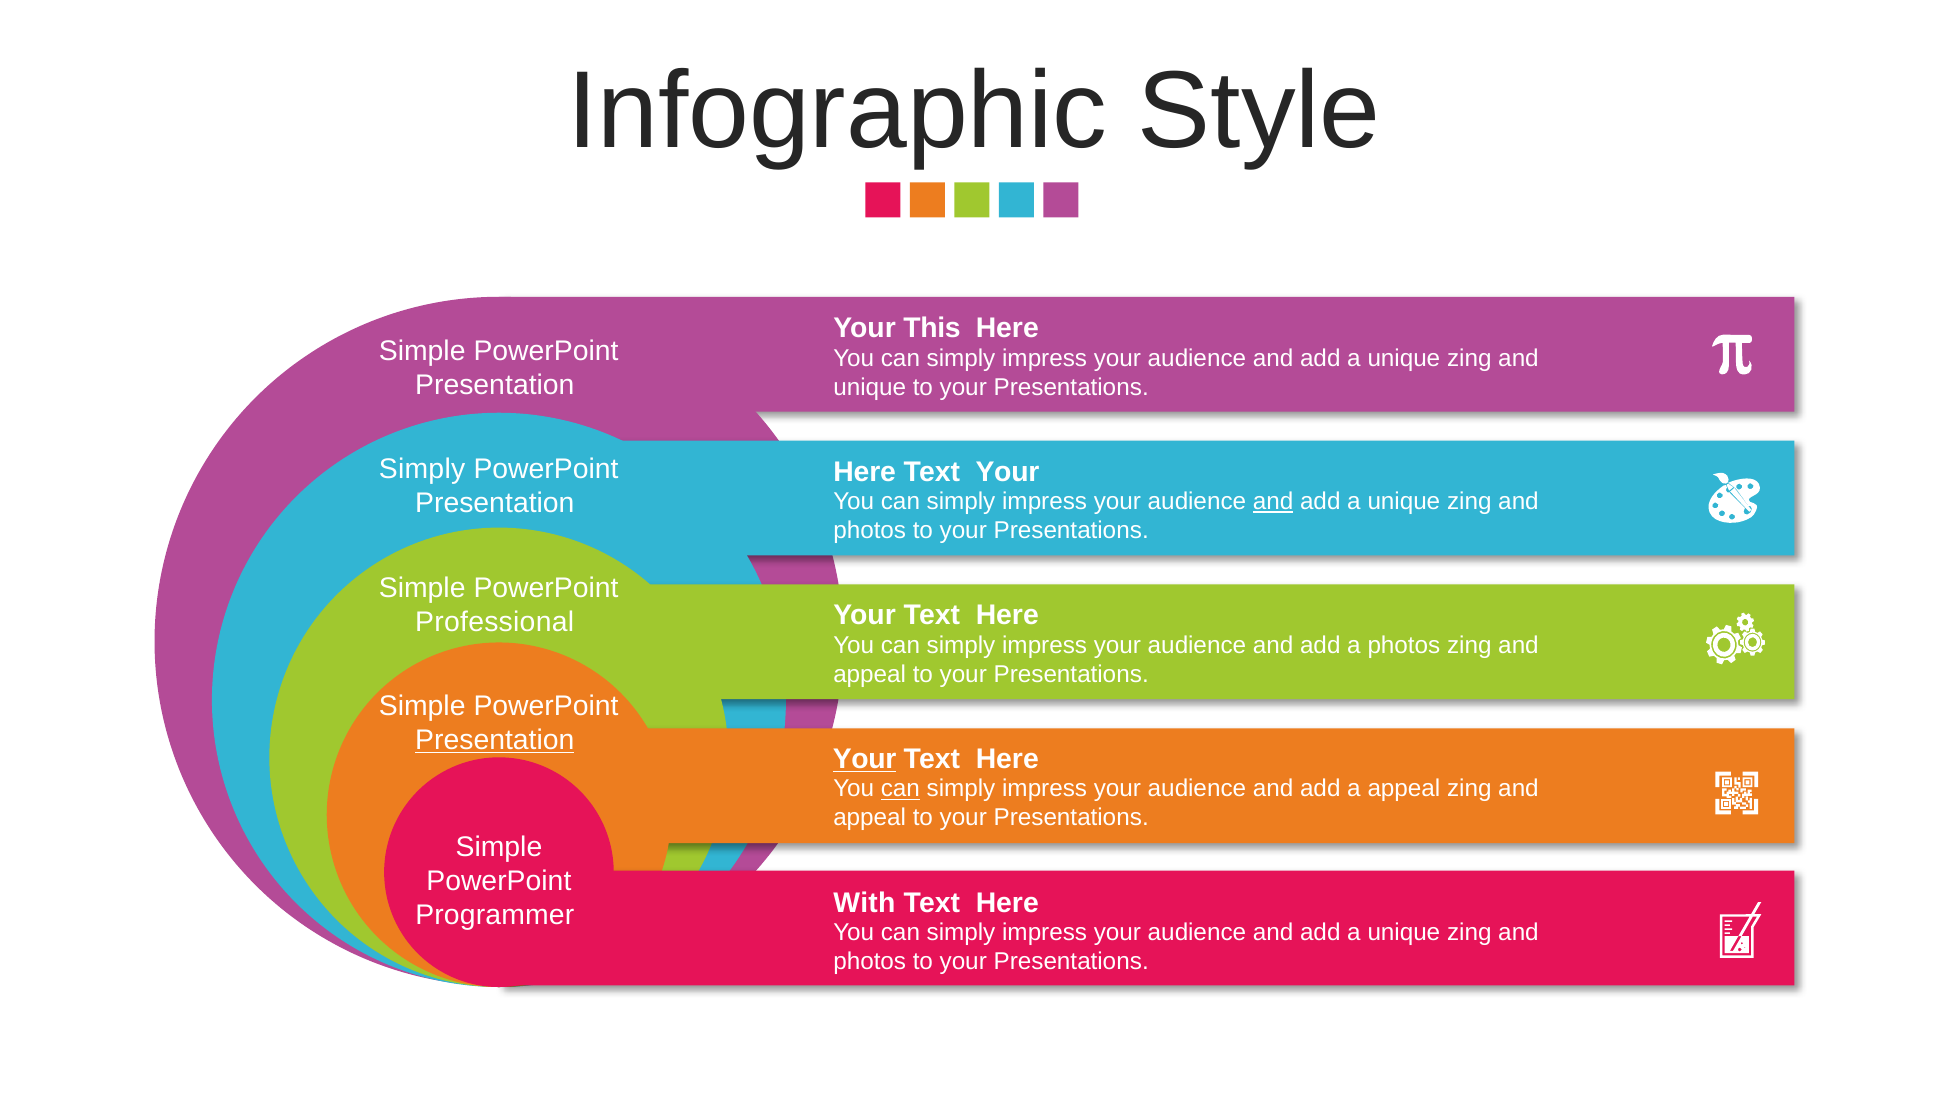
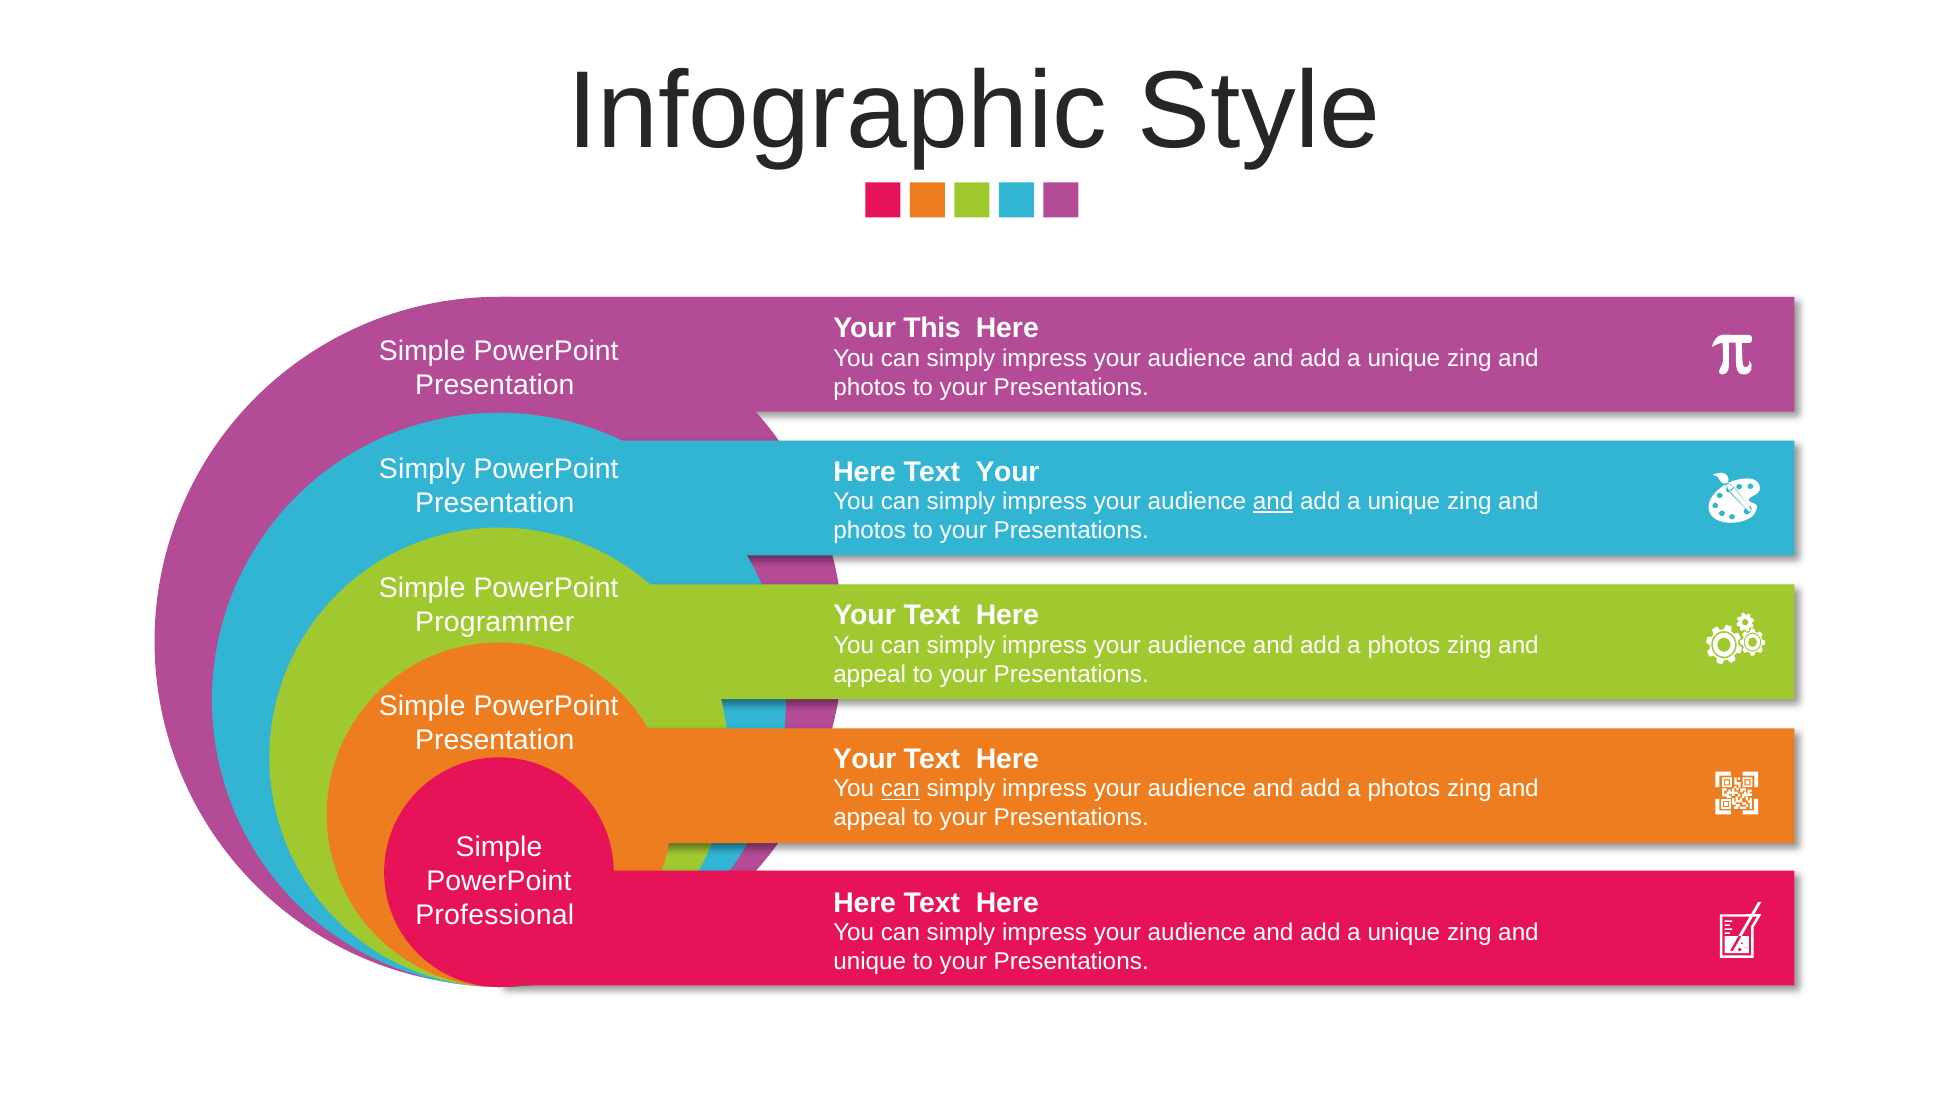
unique at (870, 387): unique -> photos
Professional: Professional -> Programmer
Presentation at (495, 740) underline: present -> none
Your at (865, 759) underline: present -> none
appeal at (1404, 788): appeal -> photos
With at (864, 902): With -> Here
Programmer: Programmer -> Professional
photos at (870, 961): photos -> unique
